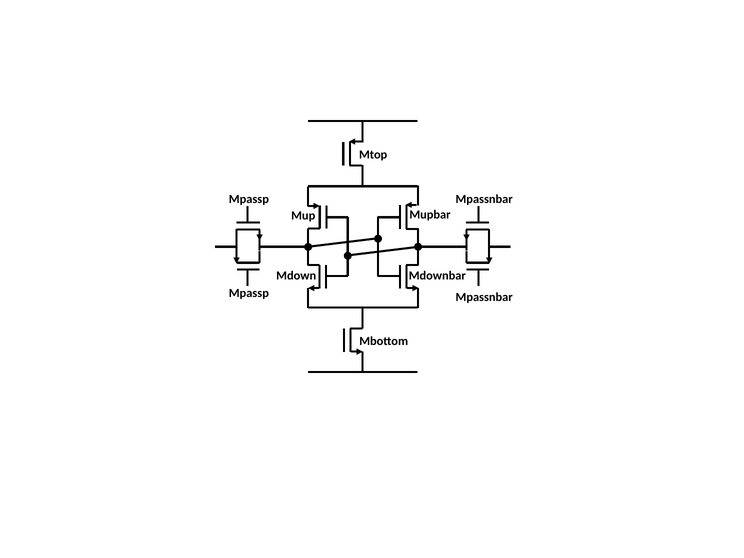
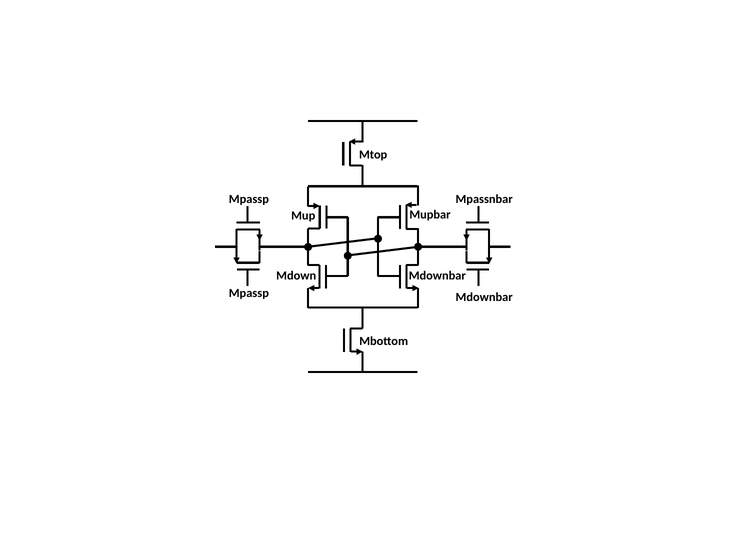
Mpassnbar at (484, 297): Mpassnbar -> Mdownbar
